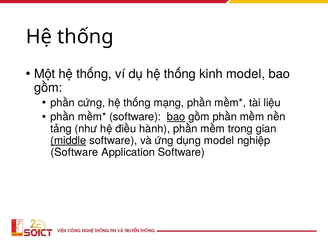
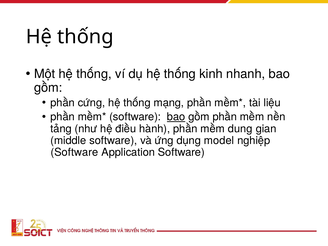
kinh model: model -> nhanh
trong: trong -> dung
middle underline: present -> none
